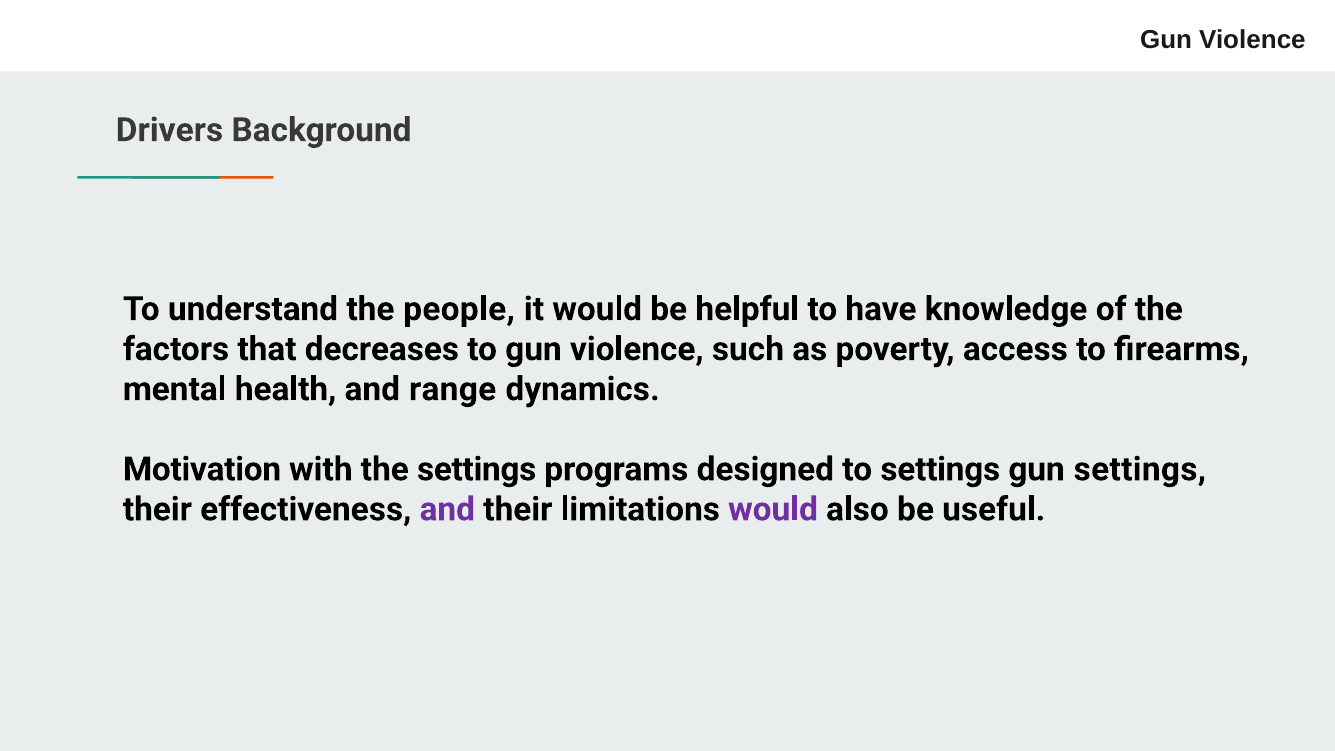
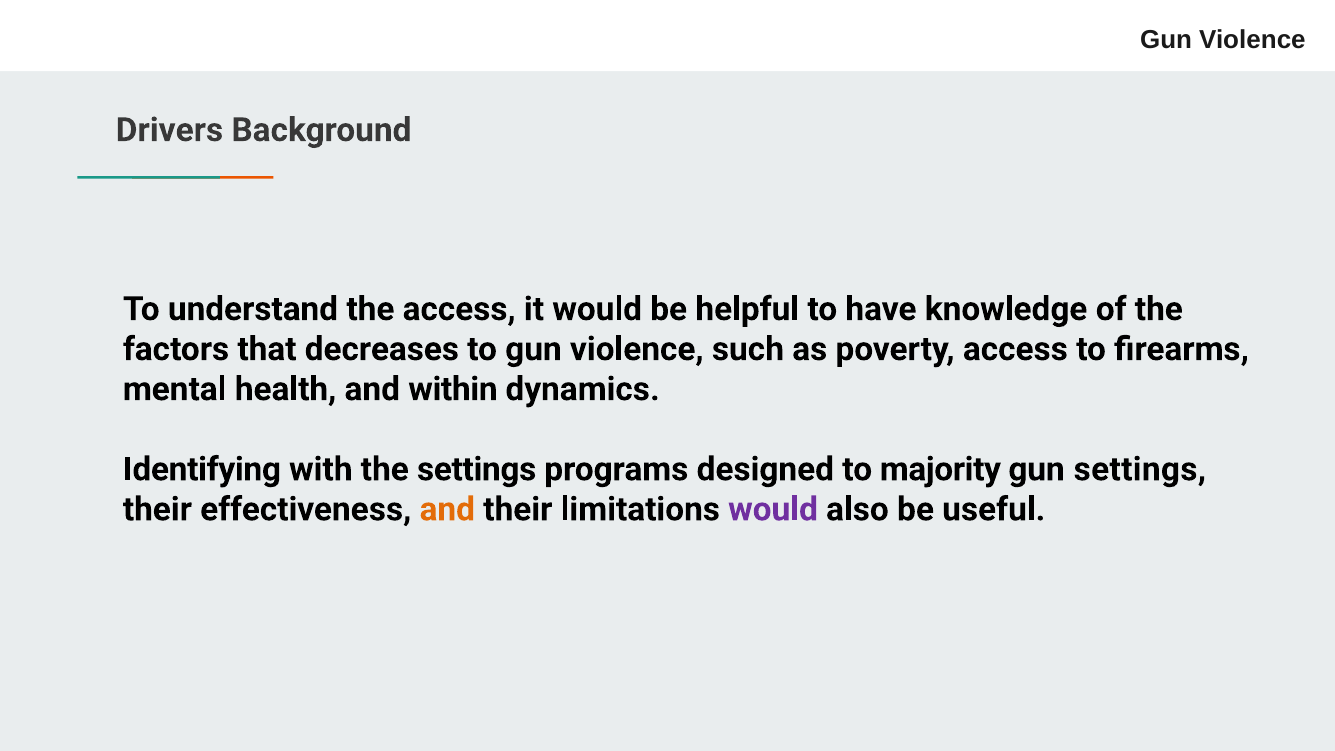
the people: people -> access
range: range -> within
Motivation: Motivation -> Identifying
to settings: settings -> majority
and at (447, 509) colour: purple -> orange
